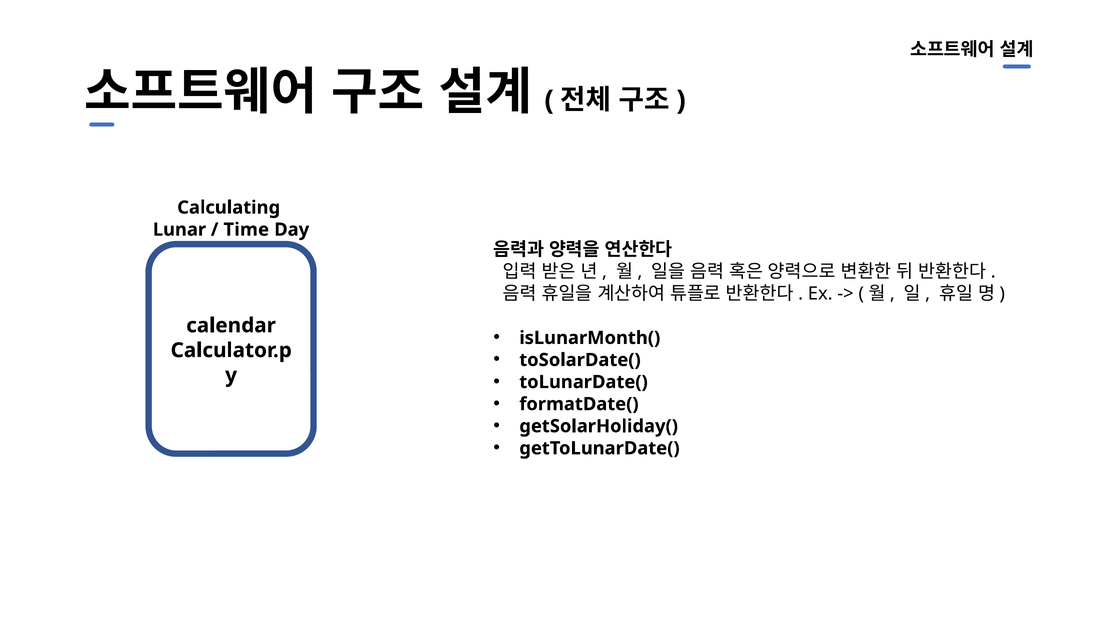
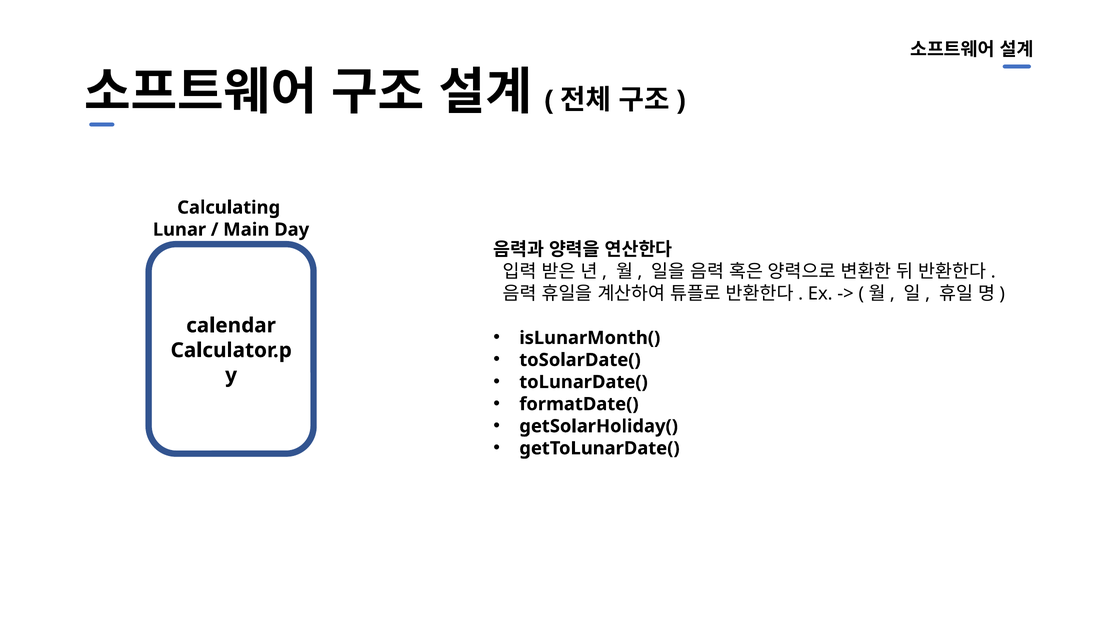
Time: Time -> Main
